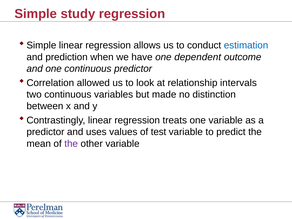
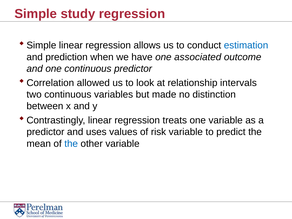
dependent: dependent -> associated
test: test -> risk
the at (71, 144) colour: purple -> blue
